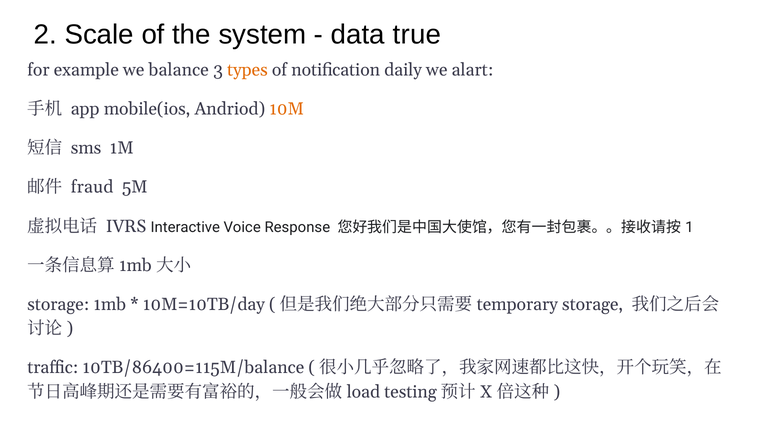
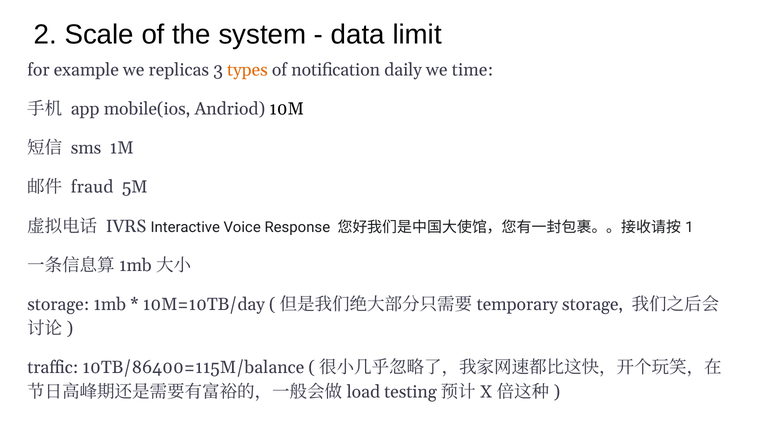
true: true -> limit
balance: balance -> replicas
alart: alart -> time
10M colour: orange -> black
